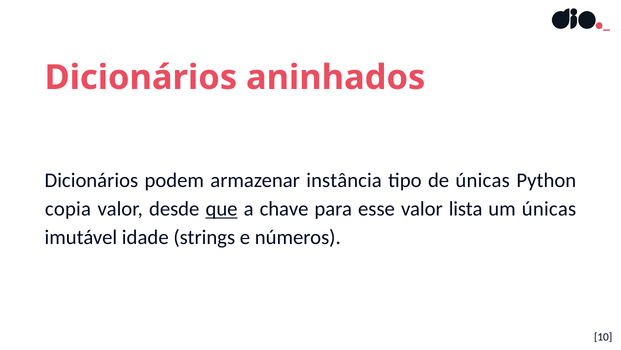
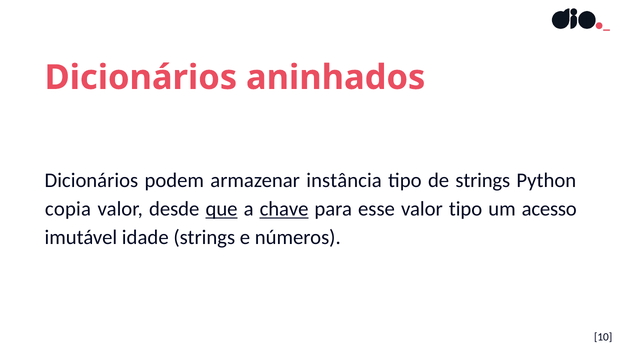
de únicas: únicas -> strings
chave underline: none -> present
valor lista: lista -> tipo
um únicas: únicas -> acesso
